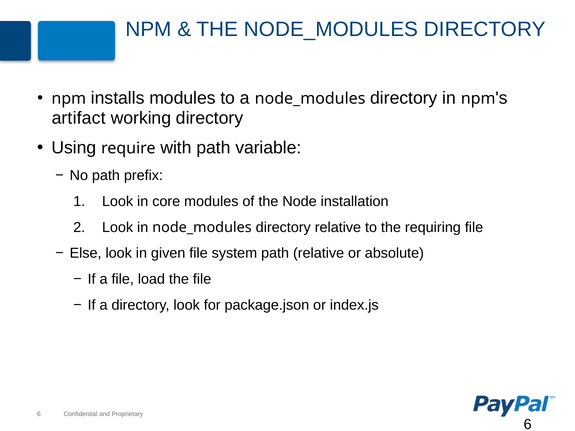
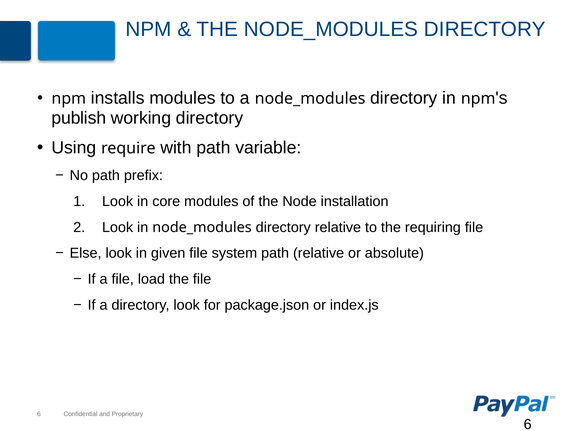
artifact: artifact -> publish
